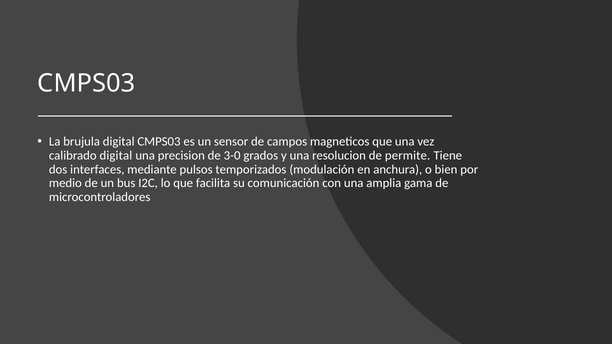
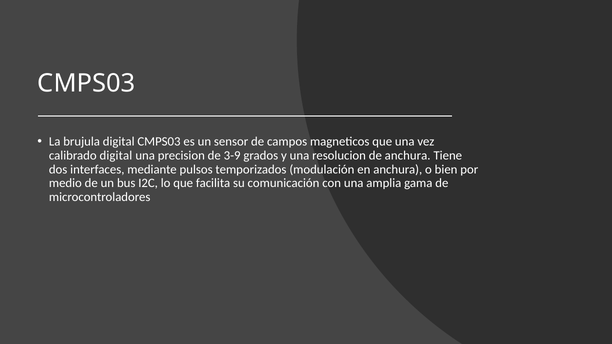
3-0: 3-0 -> 3-9
de permite: permite -> anchura
